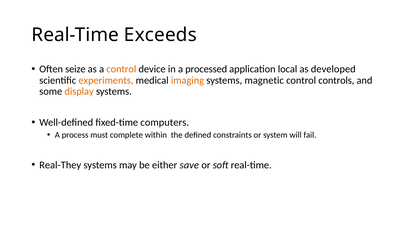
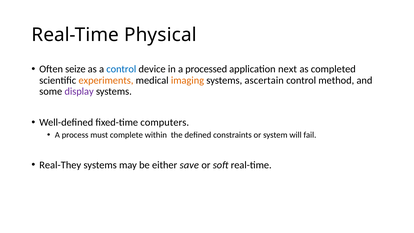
Exceeds: Exceeds -> Physical
control at (121, 69) colour: orange -> blue
local: local -> next
developed: developed -> completed
magnetic: magnetic -> ascertain
controls: controls -> method
display colour: orange -> purple
